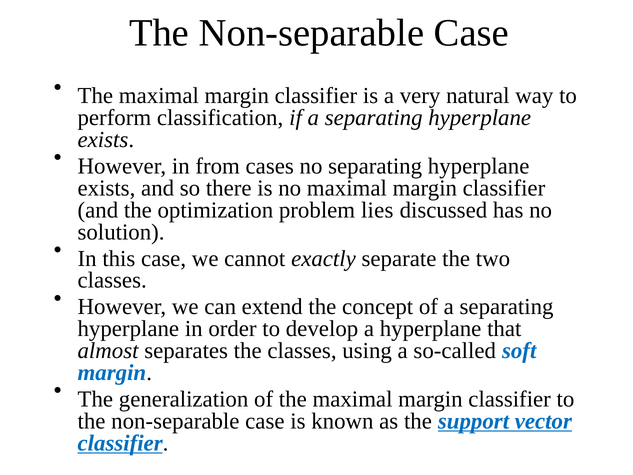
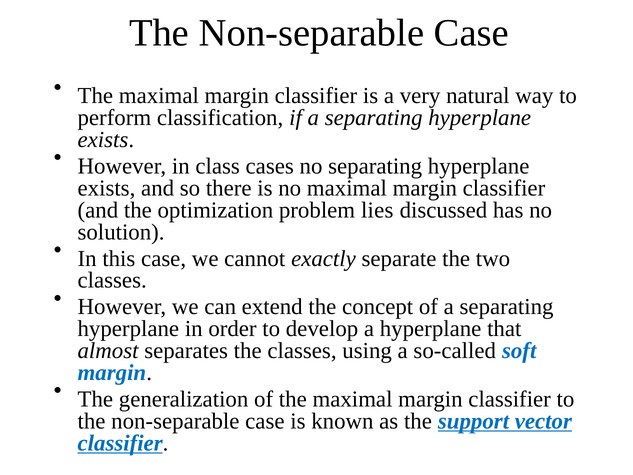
from: from -> class
